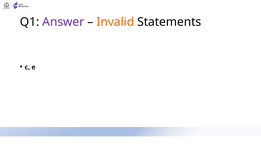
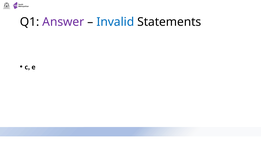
Invalid colour: orange -> blue
